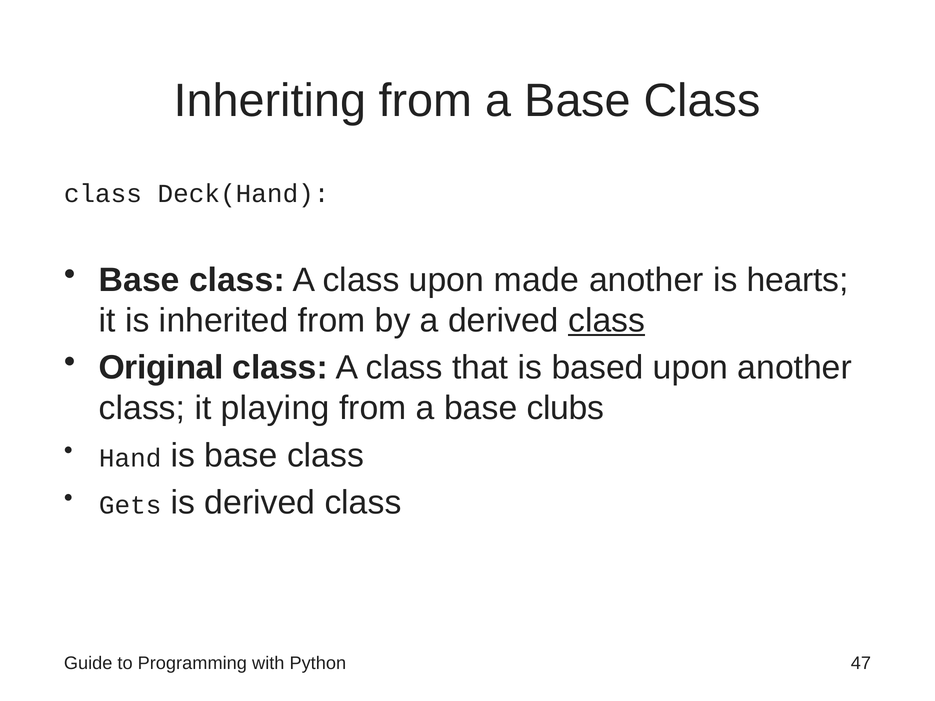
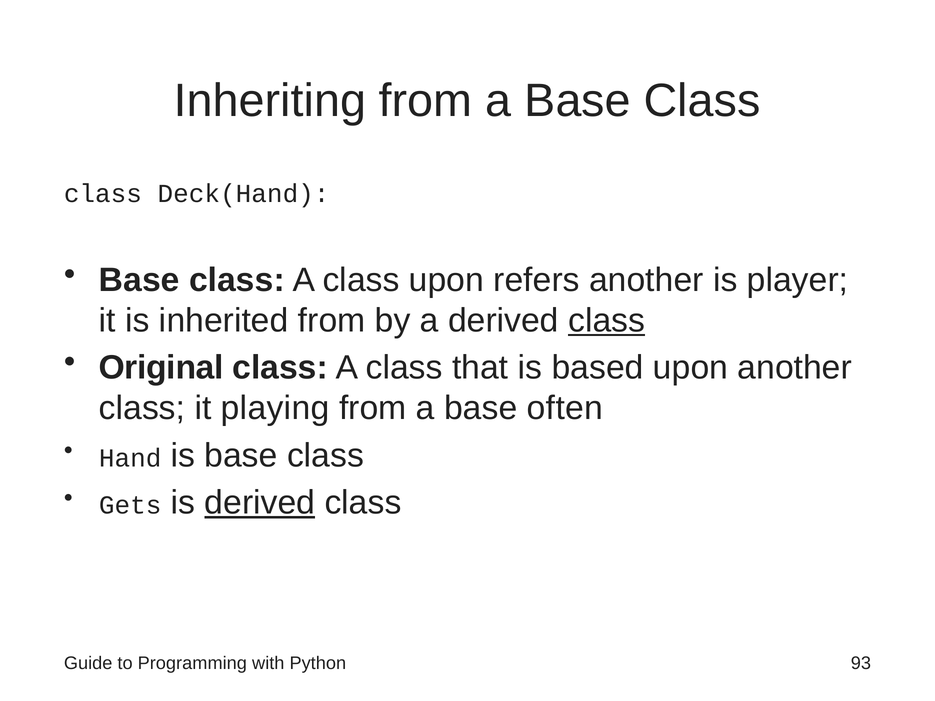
made: made -> refers
hearts: hearts -> player
clubs: clubs -> often
derived at (260, 503) underline: none -> present
47: 47 -> 93
